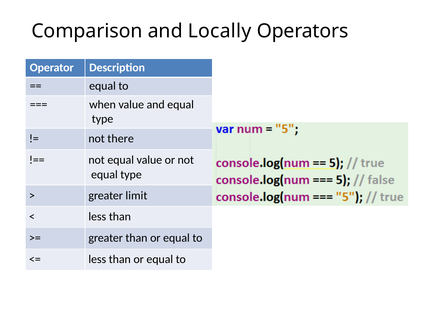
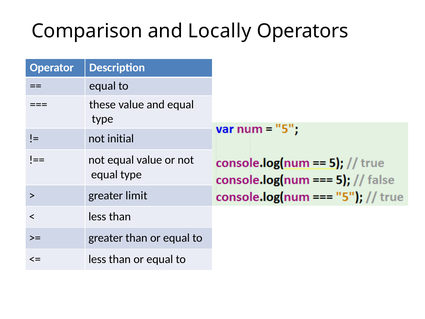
when: when -> these
there: there -> initial
